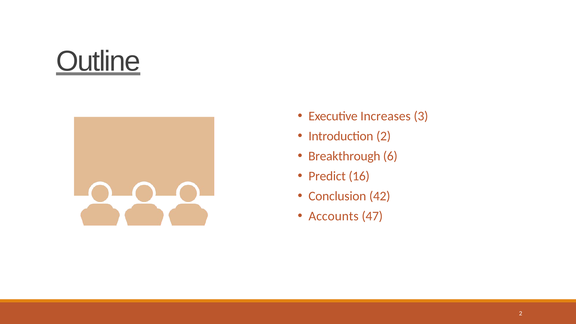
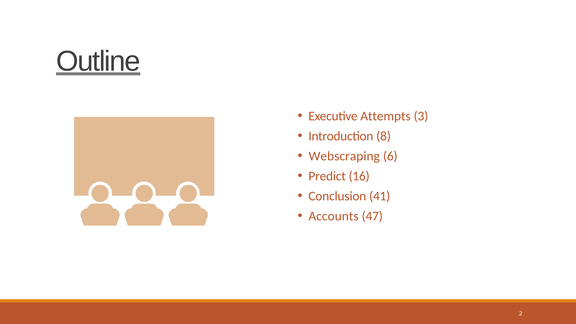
Increases: Increases -> Attempts
Introduction 2: 2 -> 8
Breakthrough: Breakthrough -> Webscraping
42: 42 -> 41
